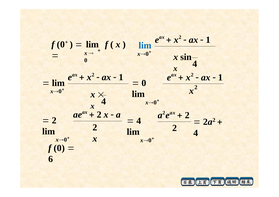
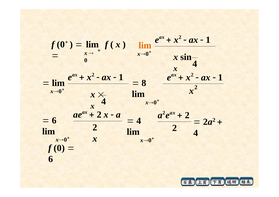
lim at (145, 46) colour: blue -> orange
0 at (144, 83): 0 -> 8
2 at (54, 121): 2 -> 6
